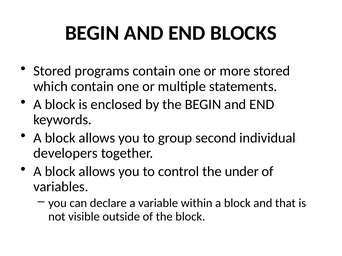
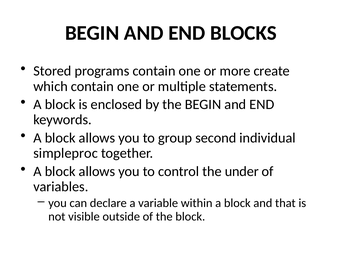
more stored: stored -> create
developers: developers -> simpleproc
